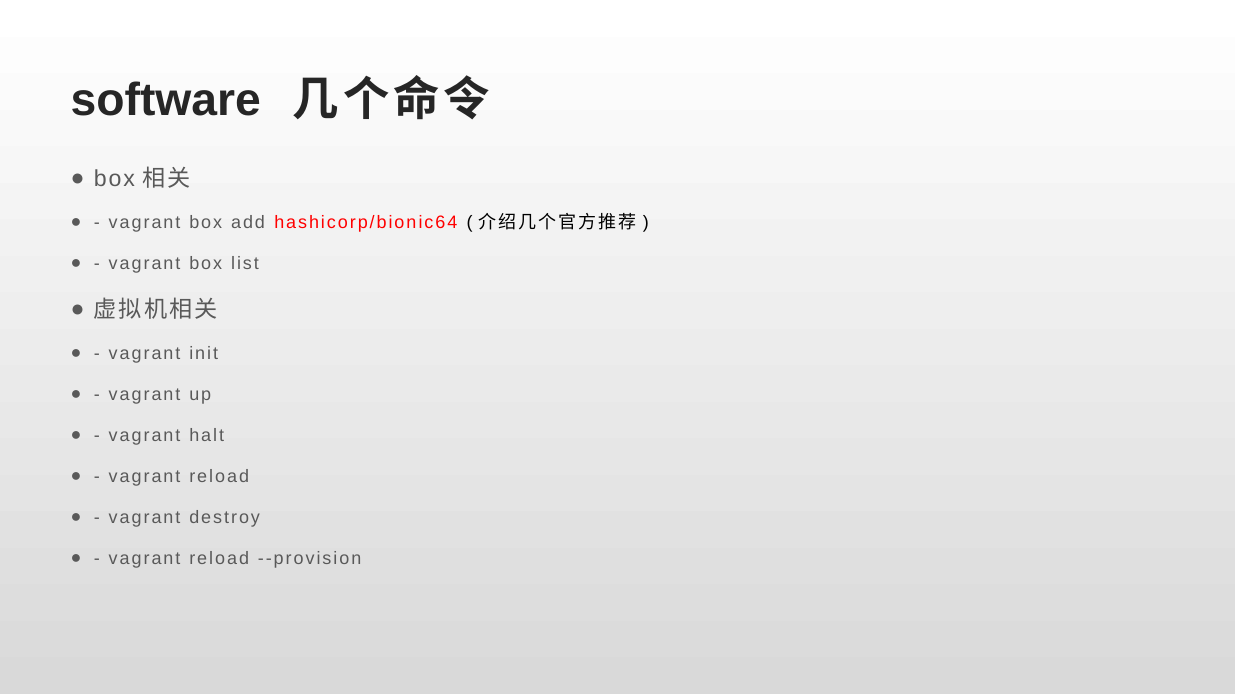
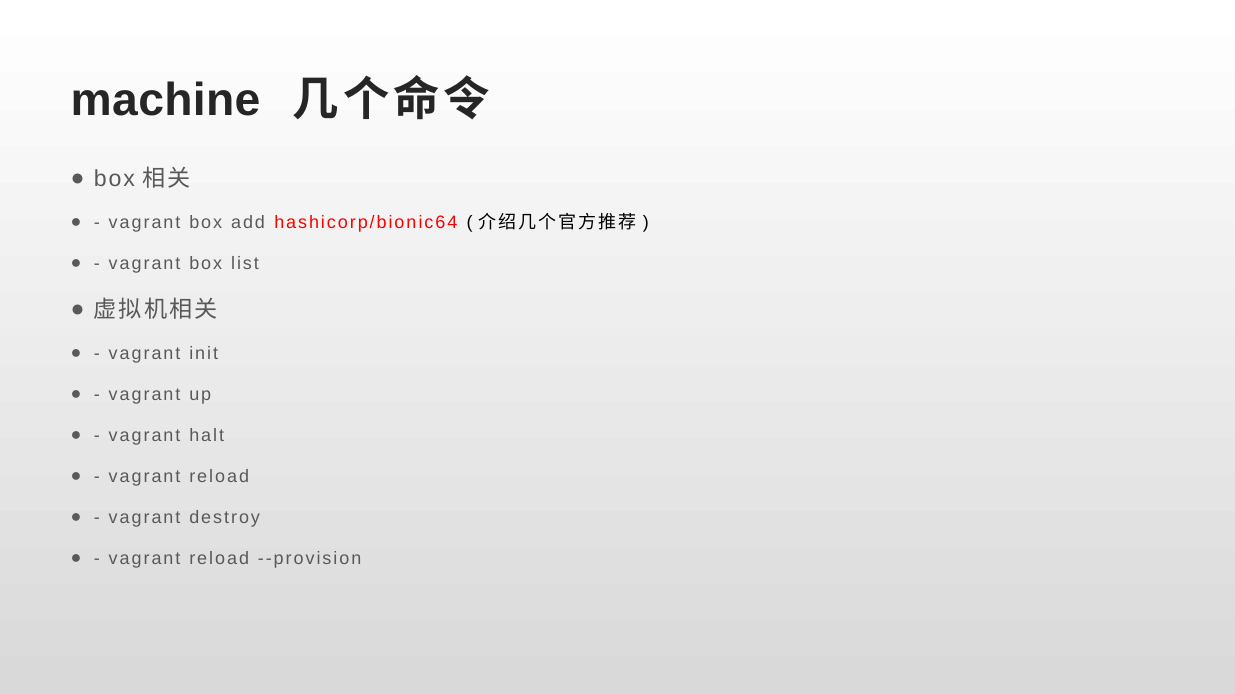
software: software -> machine
